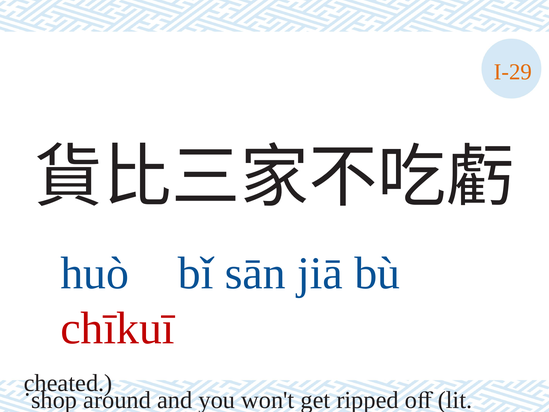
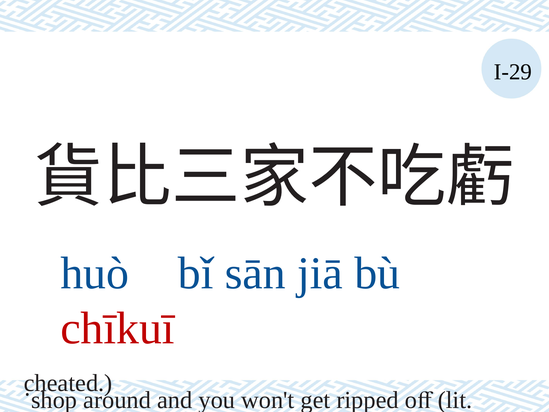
I-29 colour: orange -> black
